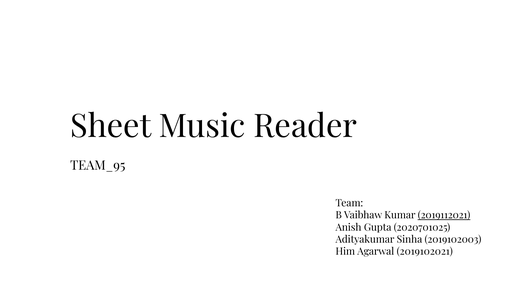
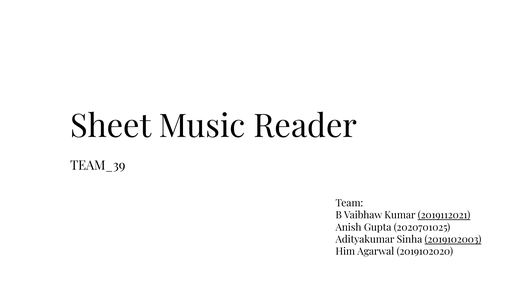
TEAM_95: TEAM_95 -> TEAM_39
2019102003 underline: none -> present
2019102021: 2019102021 -> 2019102020
